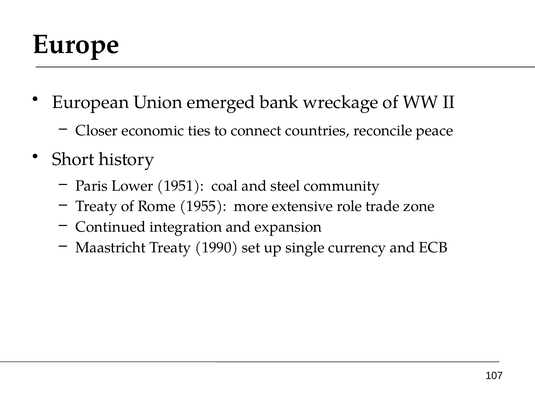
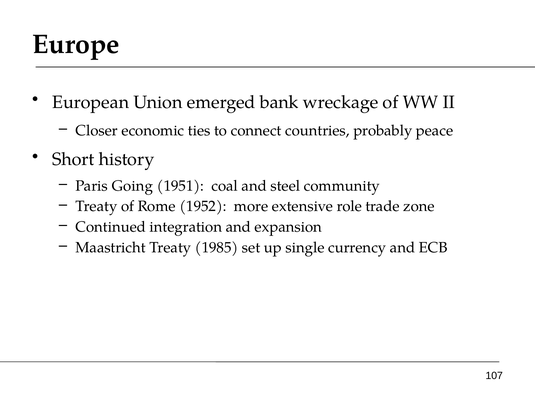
reconcile: reconcile -> probably
Lower: Lower -> Going
1955: 1955 -> 1952
1990: 1990 -> 1985
